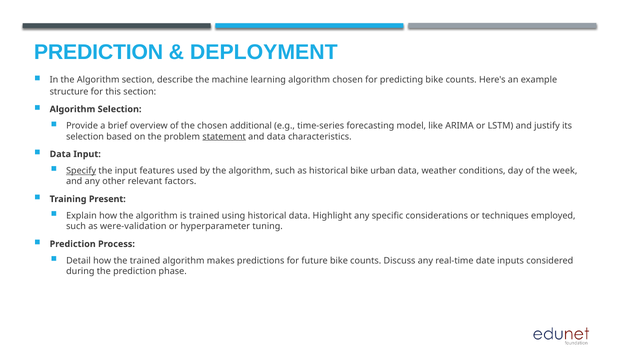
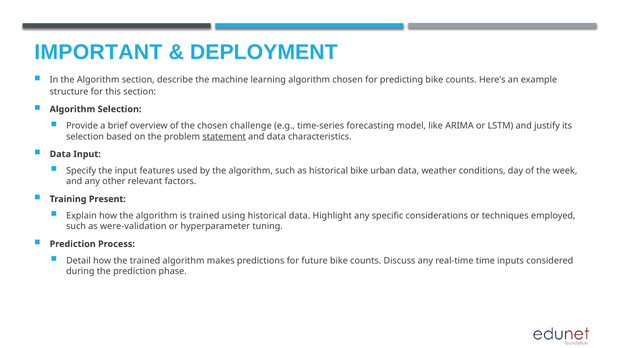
PREDICTION at (99, 52): PREDICTION -> IMPORTANT
additional: additional -> challenge
Specify underline: present -> none
date: date -> time
